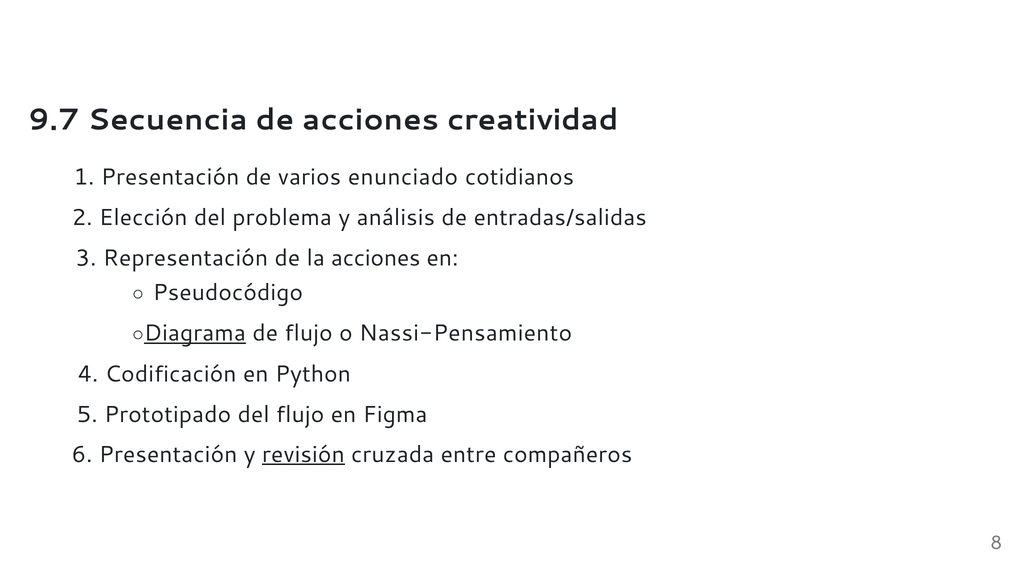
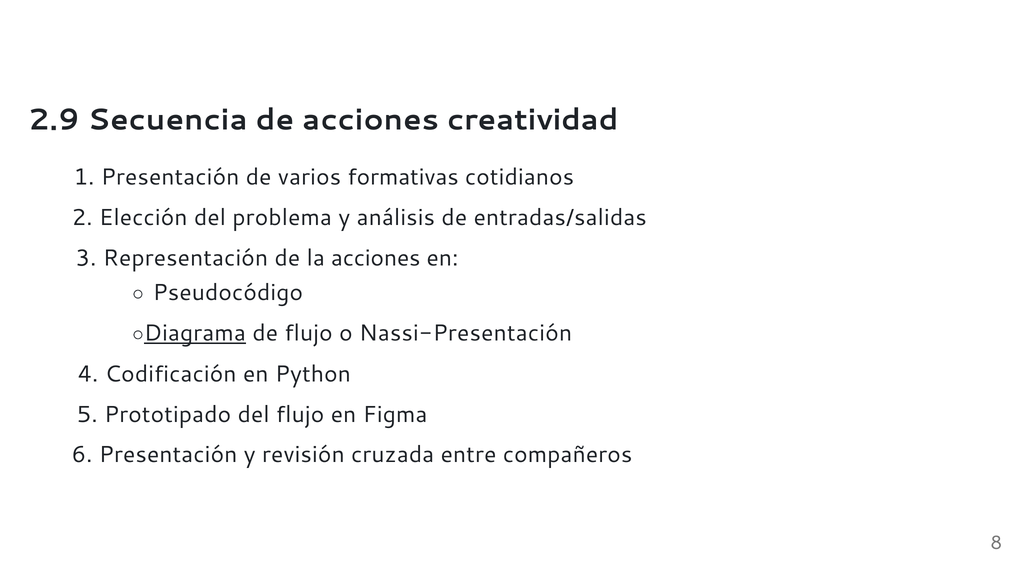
9.7: 9.7 -> 2.9
enunciado: enunciado -> formativas
Nassi-Pensamiento: Nassi-Pensamiento -> Nassi-Presentación
revisión underline: present -> none
